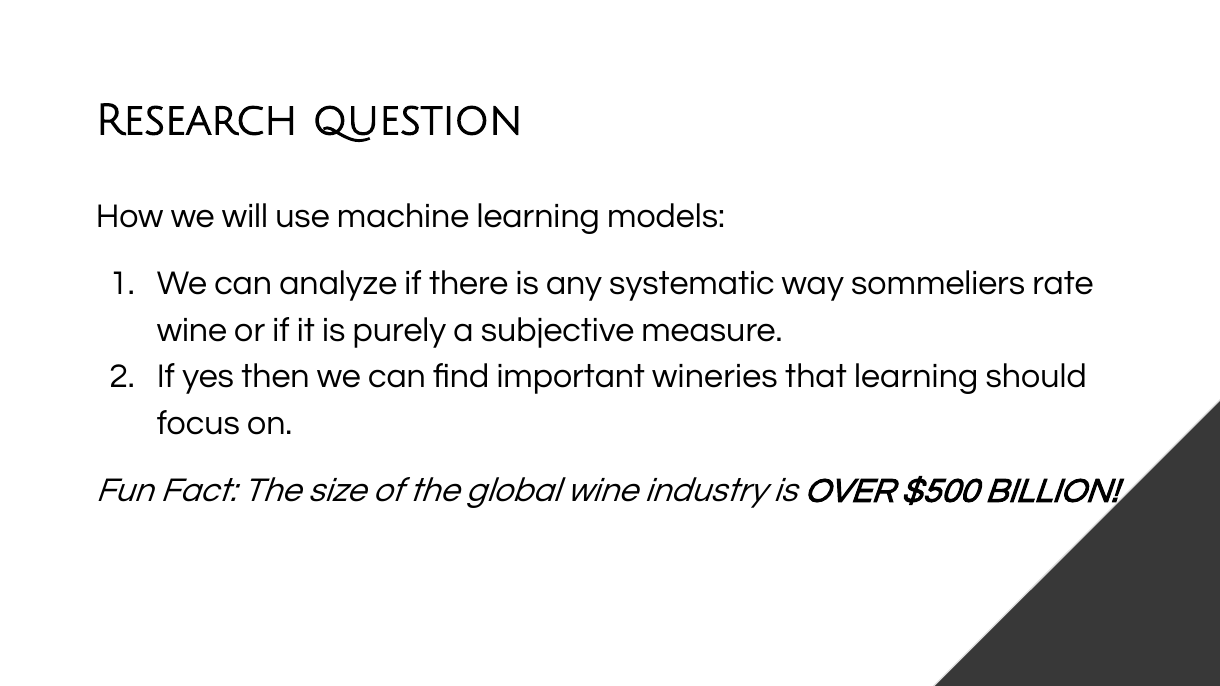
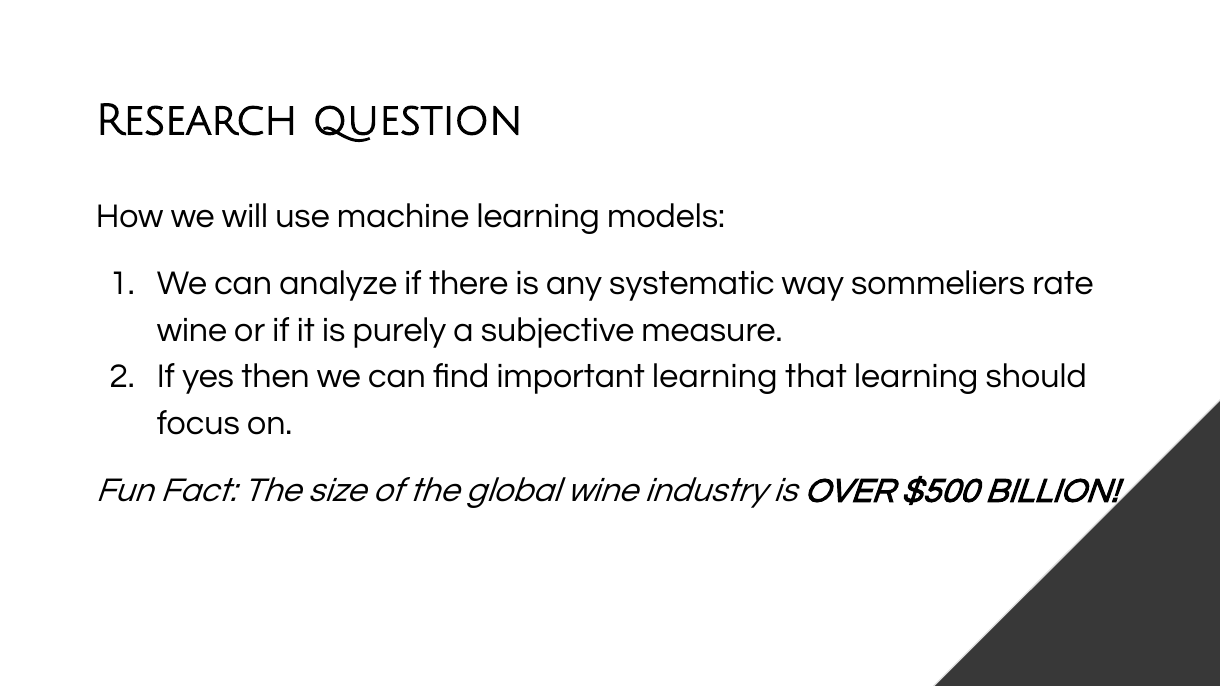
important wineries: wineries -> learning
